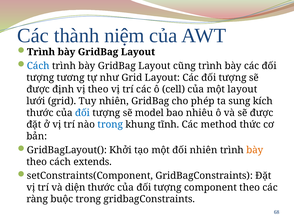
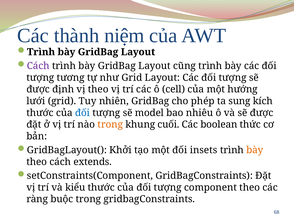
Cách at (38, 66) colour: blue -> purple
một layout: layout -> hướng
trong at (110, 125) colour: blue -> orange
tĩnh: tĩnh -> cuối
method: method -> boolean
đối nhiên: nhiên -> insets
diện: diện -> kiểu
